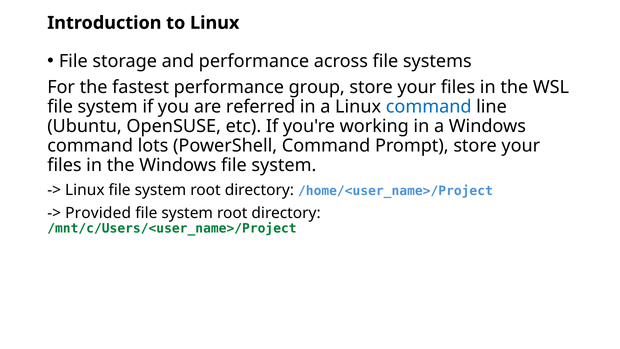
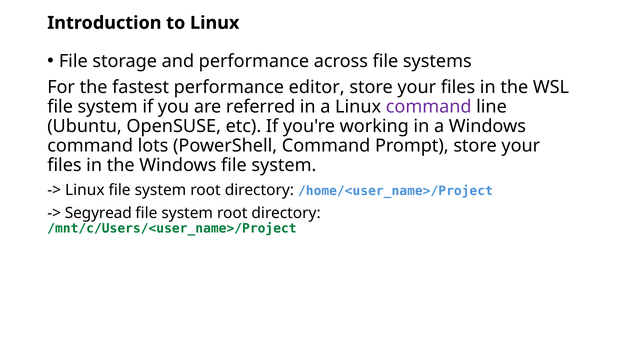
group: group -> editor
command at (429, 107) colour: blue -> purple
Provided: Provided -> Segyread
